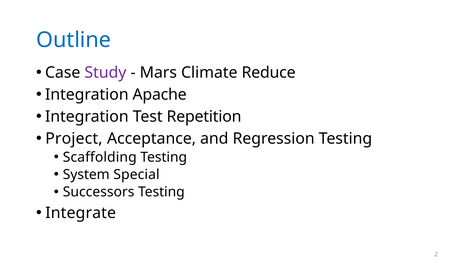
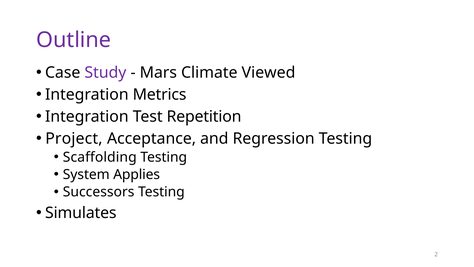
Outline colour: blue -> purple
Reduce: Reduce -> Viewed
Apache: Apache -> Metrics
Special: Special -> Applies
Integrate: Integrate -> Simulates
